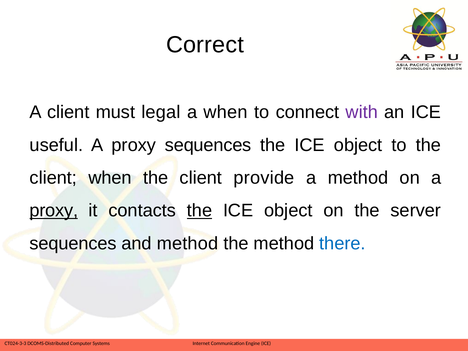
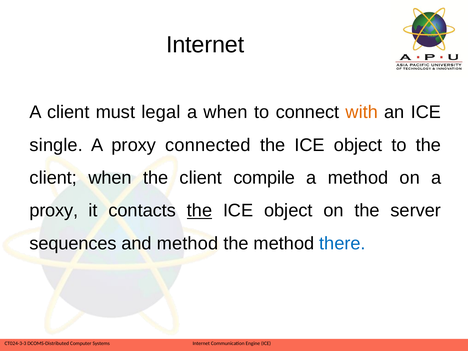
Correct at (205, 45): Correct -> Internet
with colour: purple -> orange
useful: useful -> single
proxy sequences: sequences -> connected
provide: provide -> compile
proxy at (54, 211) underline: present -> none
